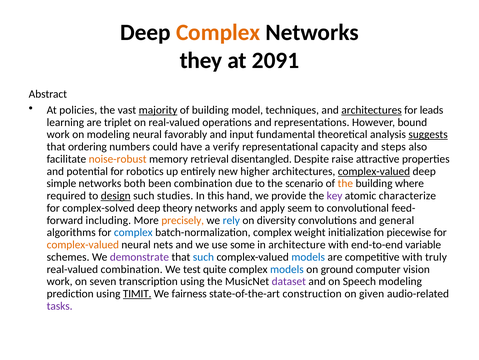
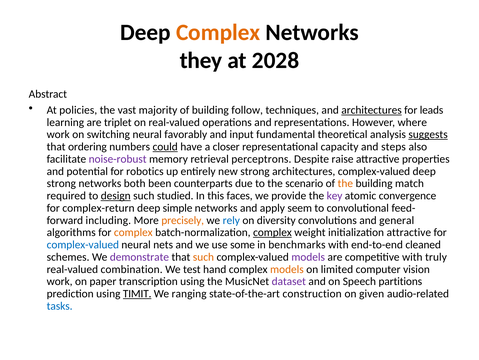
2091: 2091 -> 2028
majority underline: present -> none
model: model -> follow
bound: bound -> where
on modeling: modeling -> switching
could underline: none -> present
verify: verify -> closer
noise-robust colour: orange -> purple
disentangled: disentangled -> perceptrons
new higher: higher -> strong
complex-valued at (374, 171) underline: present -> none
simple at (61, 183): simple -> strong
been combination: combination -> counterparts
where: where -> match
studies: studies -> studied
hand: hand -> faces
characterize: characterize -> convergence
complex-solved: complex-solved -> complex-return
theory: theory -> simple
complex at (133, 232) colour: blue -> orange
complex at (272, 232) underline: none -> present
initialization piecewise: piecewise -> attractive
complex-valued at (83, 244) colour: orange -> blue
architecture: architecture -> benchmarks
variable: variable -> cleaned
such at (203, 256) colour: blue -> orange
models at (308, 256) colour: blue -> purple
quite: quite -> hand
models at (287, 269) colour: blue -> orange
ground: ground -> limited
seven: seven -> paper
Speech modeling: modeling -> partitions
fairness: fairness -> ranging
tasks colour: purple -> blue
